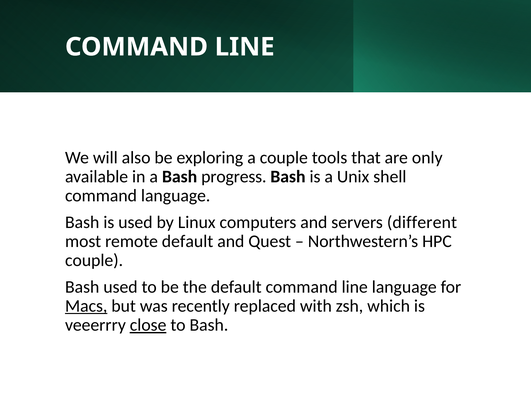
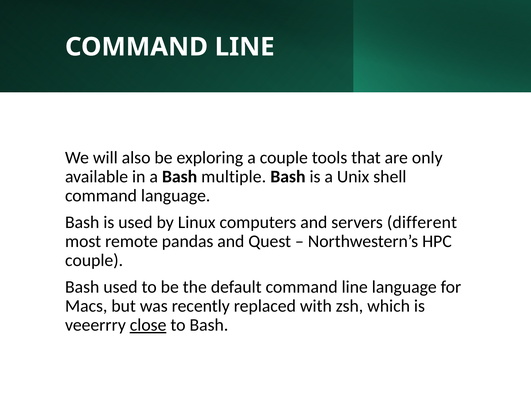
progress: progress -> multiple
remote default: default -> pandas
Macs underline: present -> none
